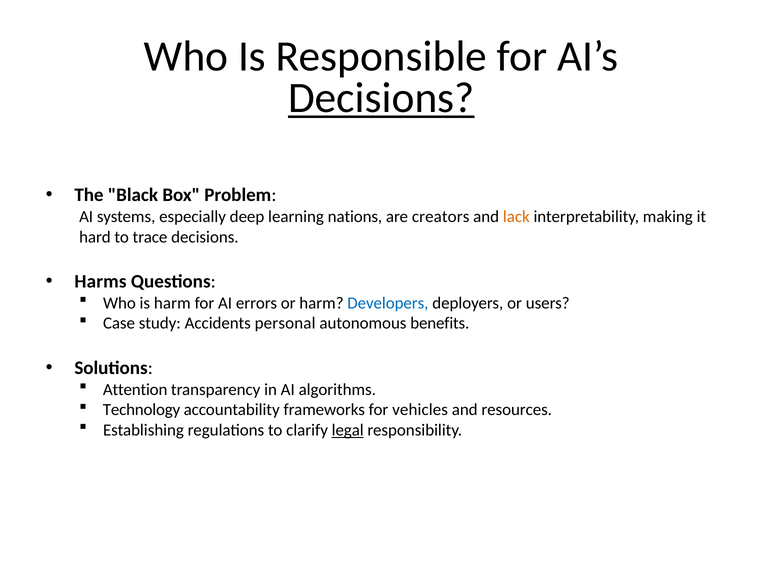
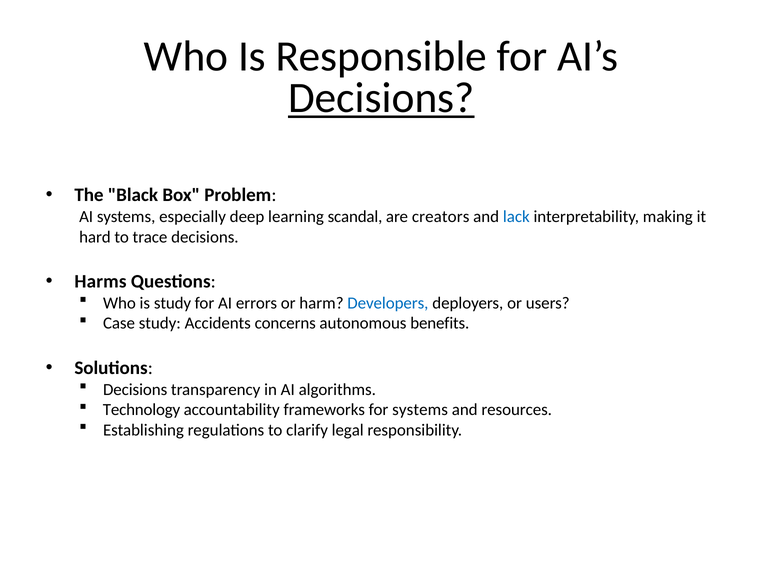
nations: nations -> scandal
lack colour: orange -> blue
is harm: harm -> study
personal: personal -> concerns
Attention at (135, 390): Attention -> Decisions
for vehicles: vehicles -> systems
legal underline: present -> none
